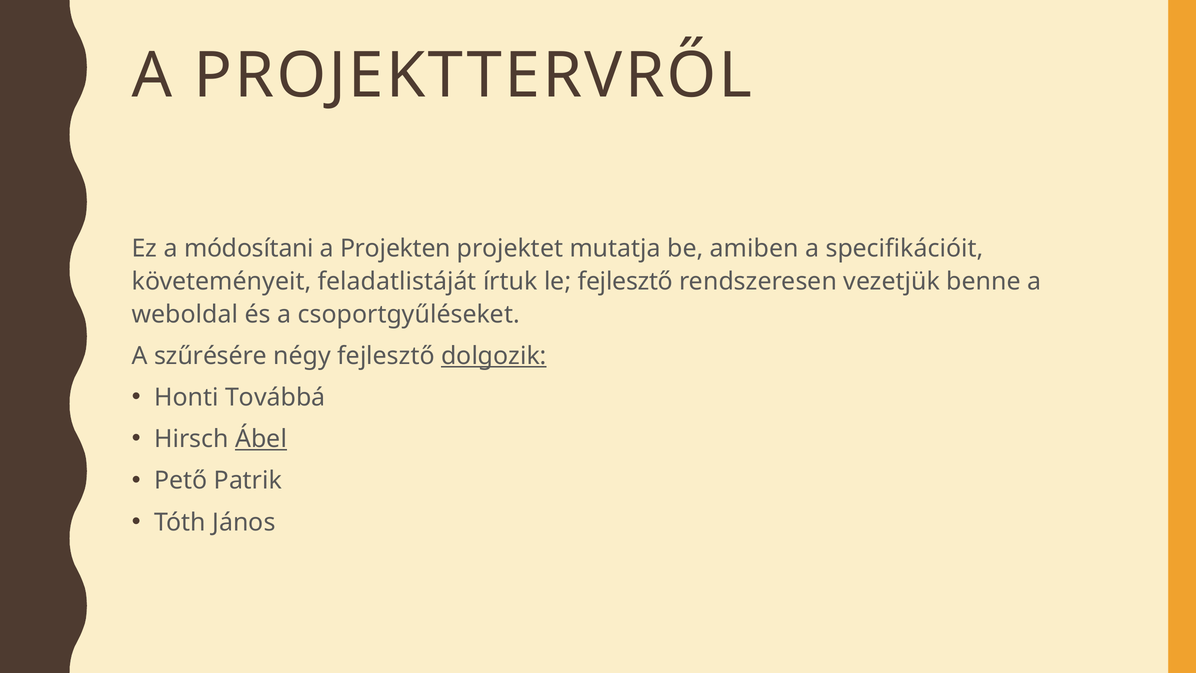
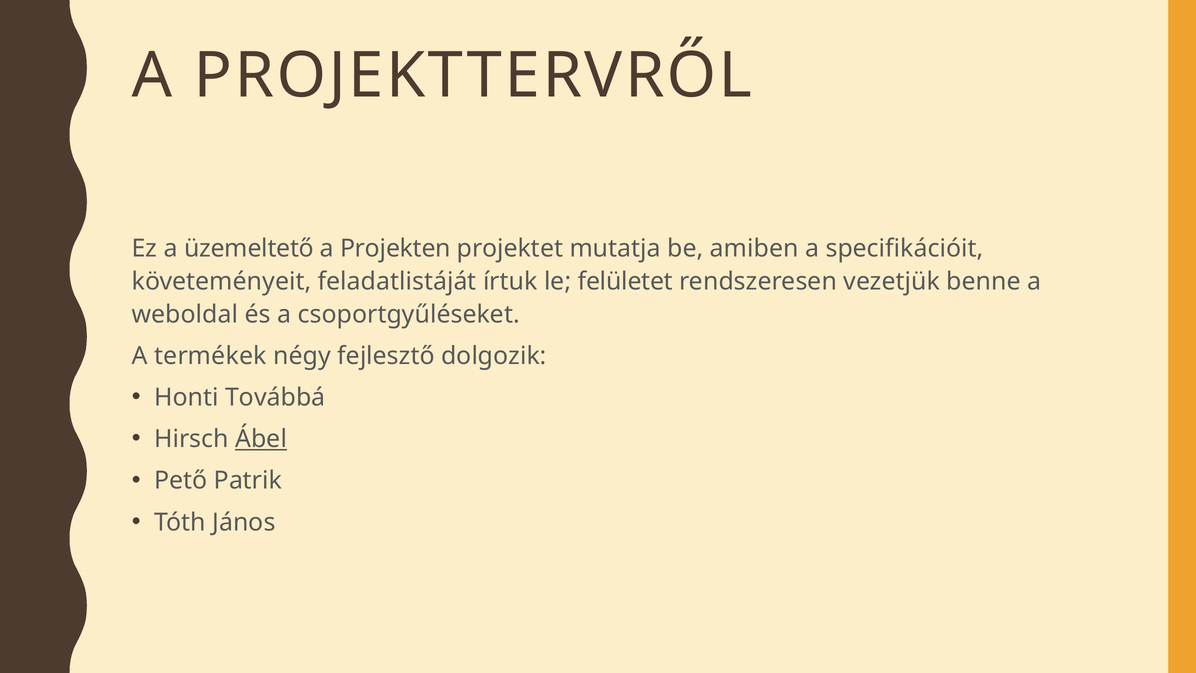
módosítani: módosítani -> üzemeltető
le fejlesztő: fejlesztő -> felületet
szűrésére: szűrésére -> termékek
dolgozik underline: present -> none
